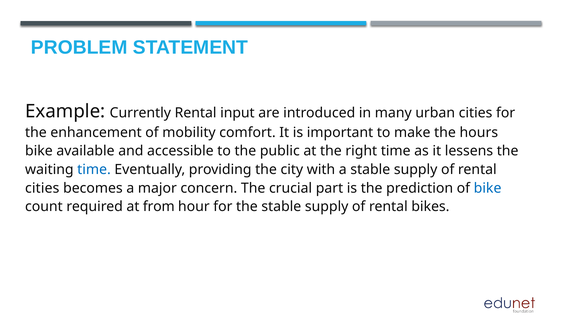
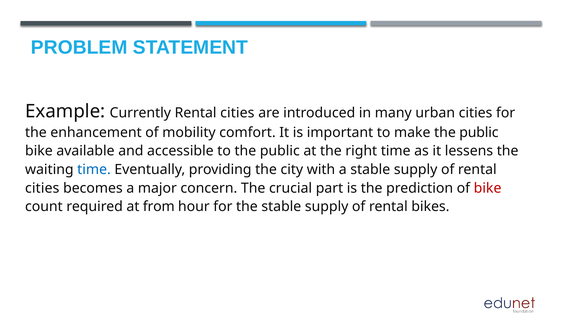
Currently Rental input: input -> cities
make the hours: hours -> public
bike at (488, 188) colour: blue -> red
